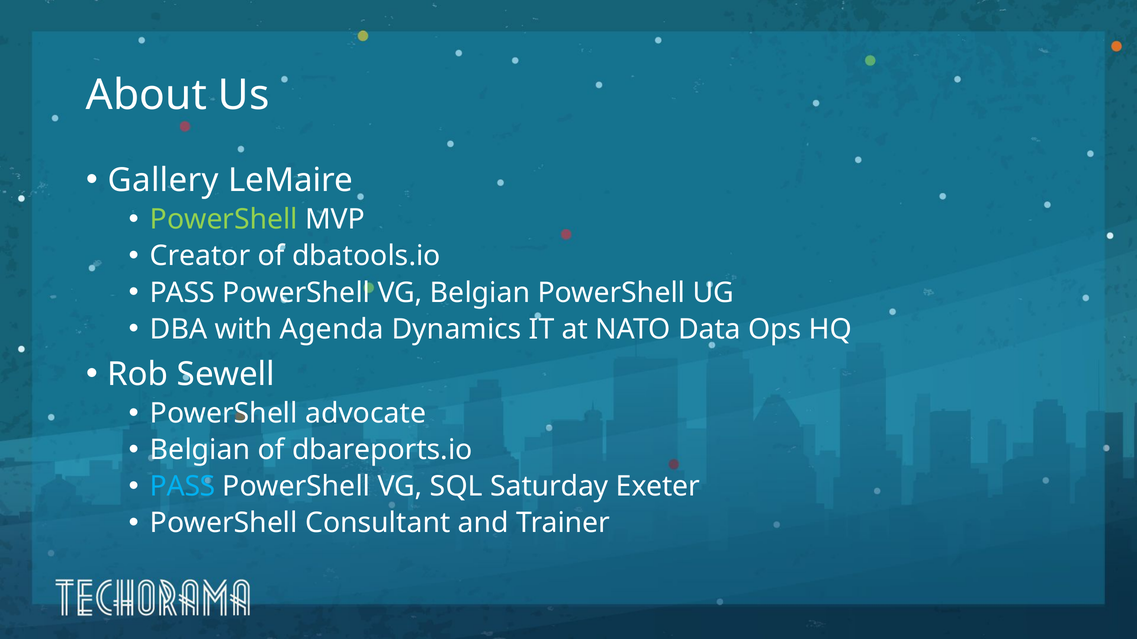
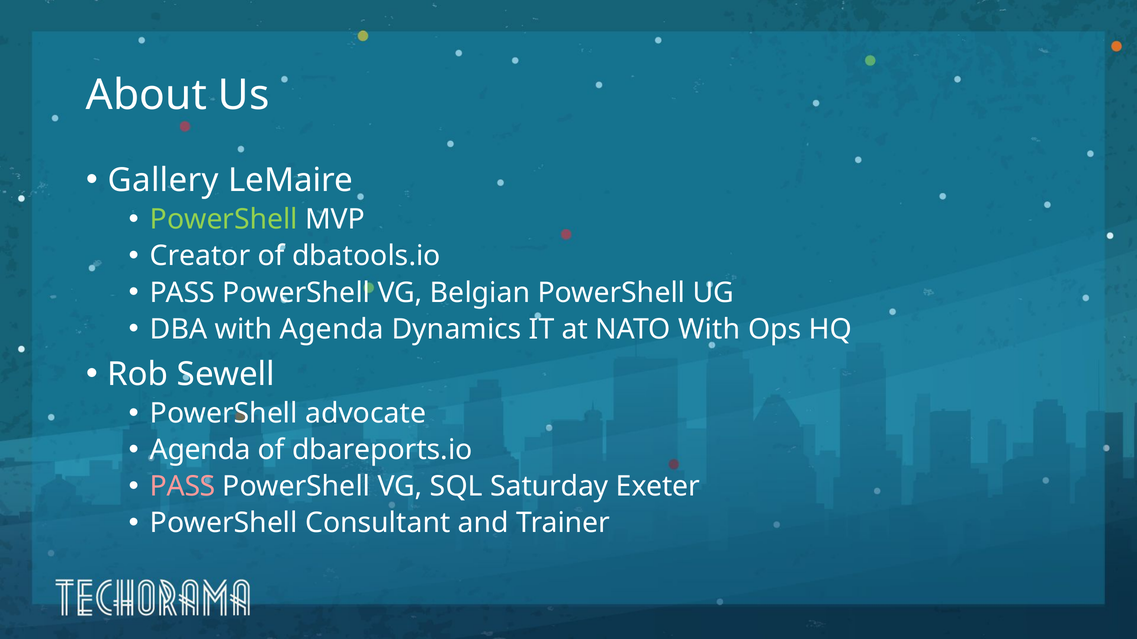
NATO Data: Data -> With
Belgian at (200, 450): Belgian -> Agenda
PASS at (183, 487) colour: light blue -> pink
